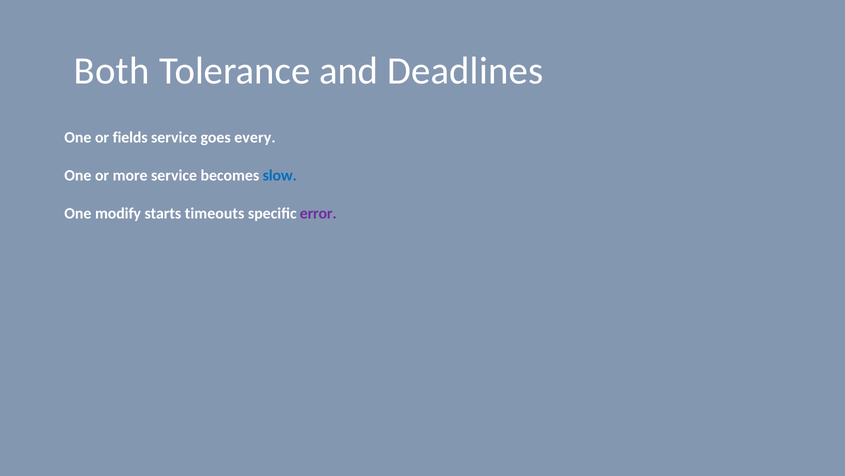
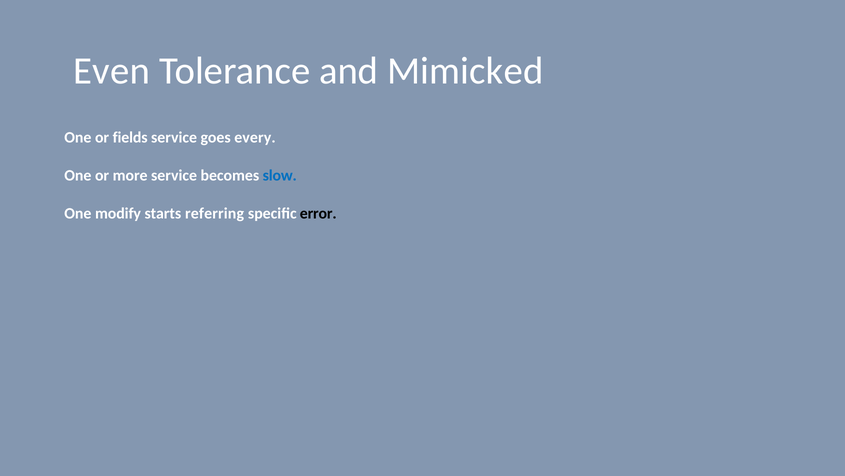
Both: Both -> Even
Deadlines: Deadlines -> Mimicked
timeouts: timeouts -> referring
error colour: purple -> black
